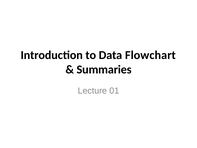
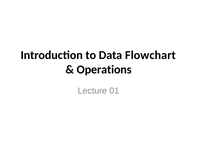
Summaries: Summaries -> Operations
